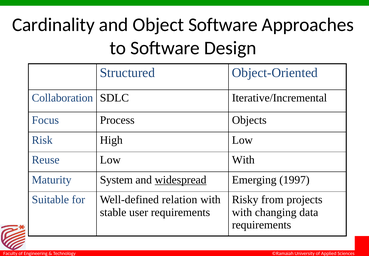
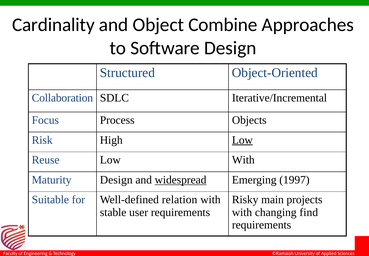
Object Software: Software -> Combine
Low at (242, 140) underline: none -> present
Maturity System: System -> Design
from: from -> main
data: data -> find
